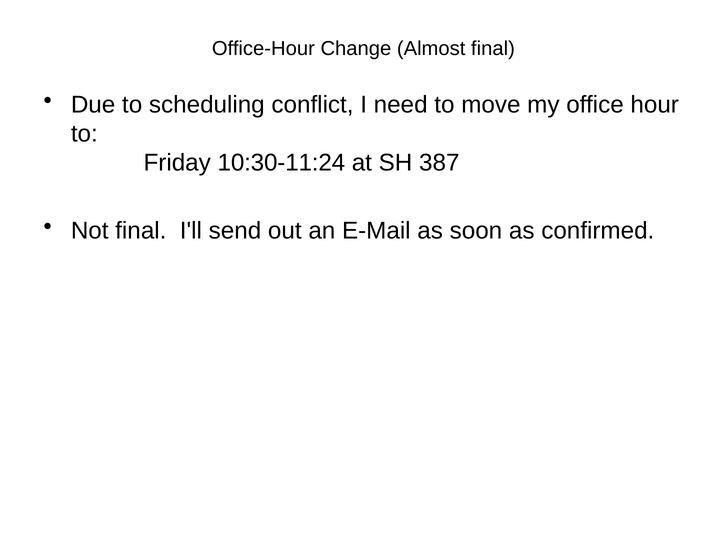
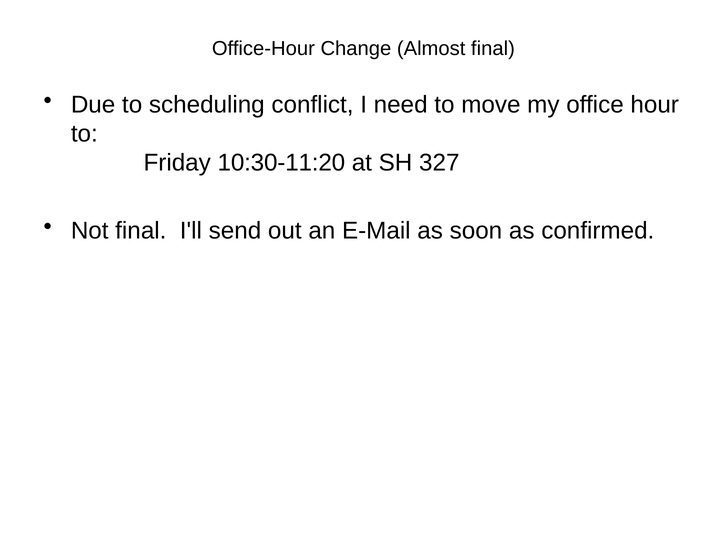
10:30-11:24: 10:30-11:24 -> 10:30-11:20
387: 387 -> 327
